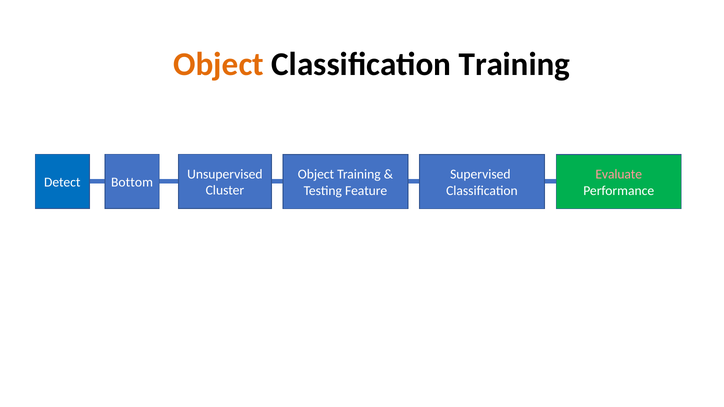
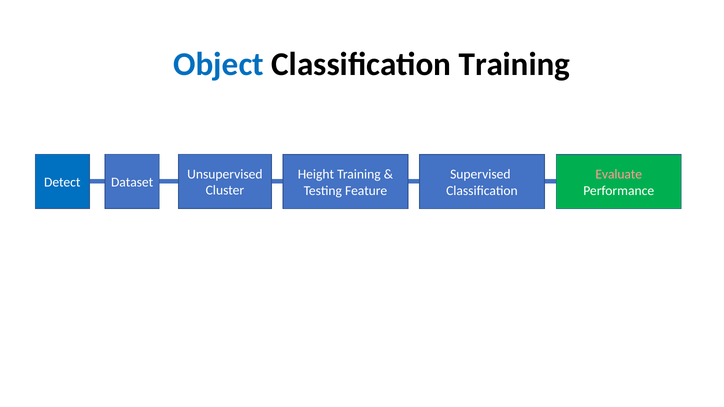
Object at (219, 64) colour: orange -> blue
Object at (316, 175): Object -> Height
Bottom: Bottom -> Dataset
